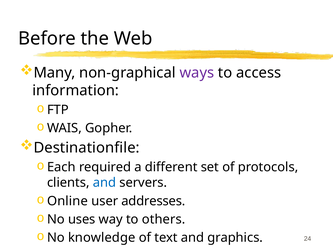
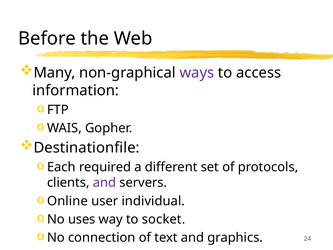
and at (104, 182) colour: blue -> purple
addresses: addresses -> individual
others: others -> socket
knowledge: knowledge -> connection
